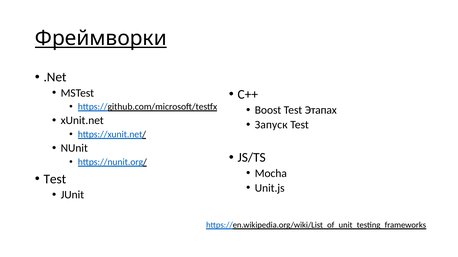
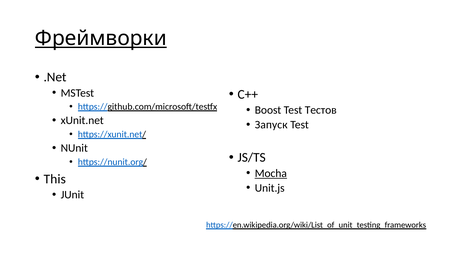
Этапах: Этапах -> Тестов
Mocha underline: none -> present
Test at (55, 180): Test -> This
